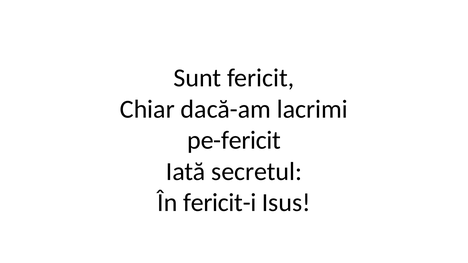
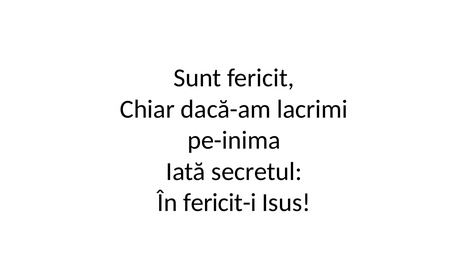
pe-fericit: pe-fericit -> pe-inima
